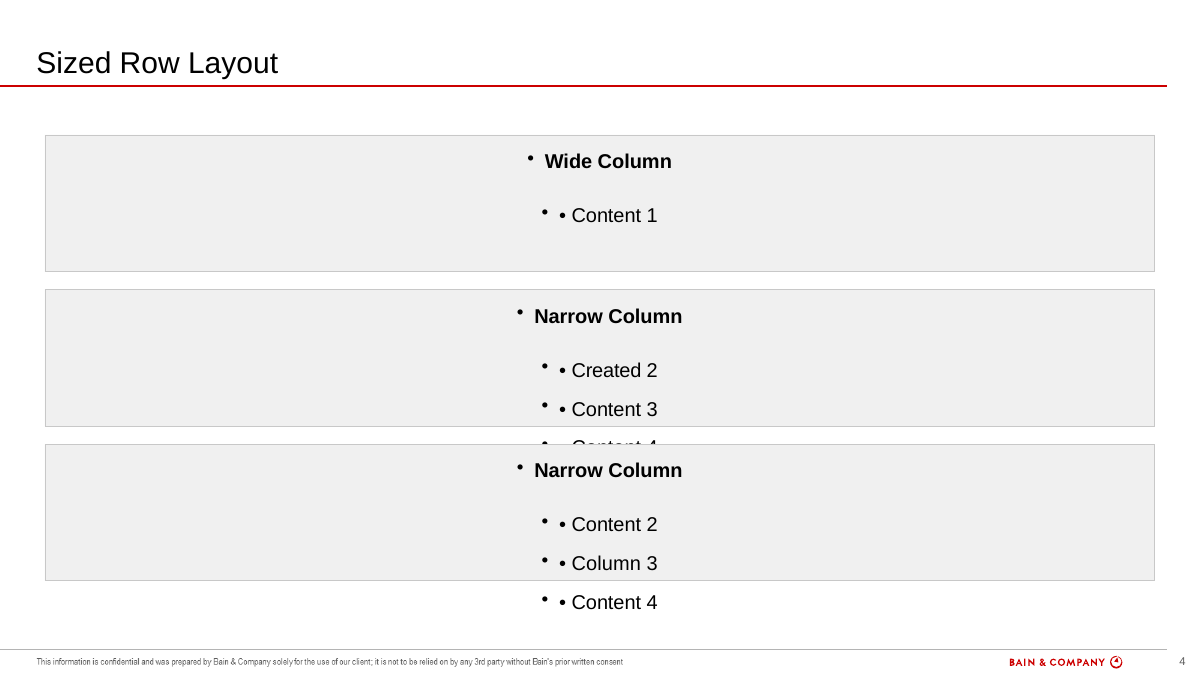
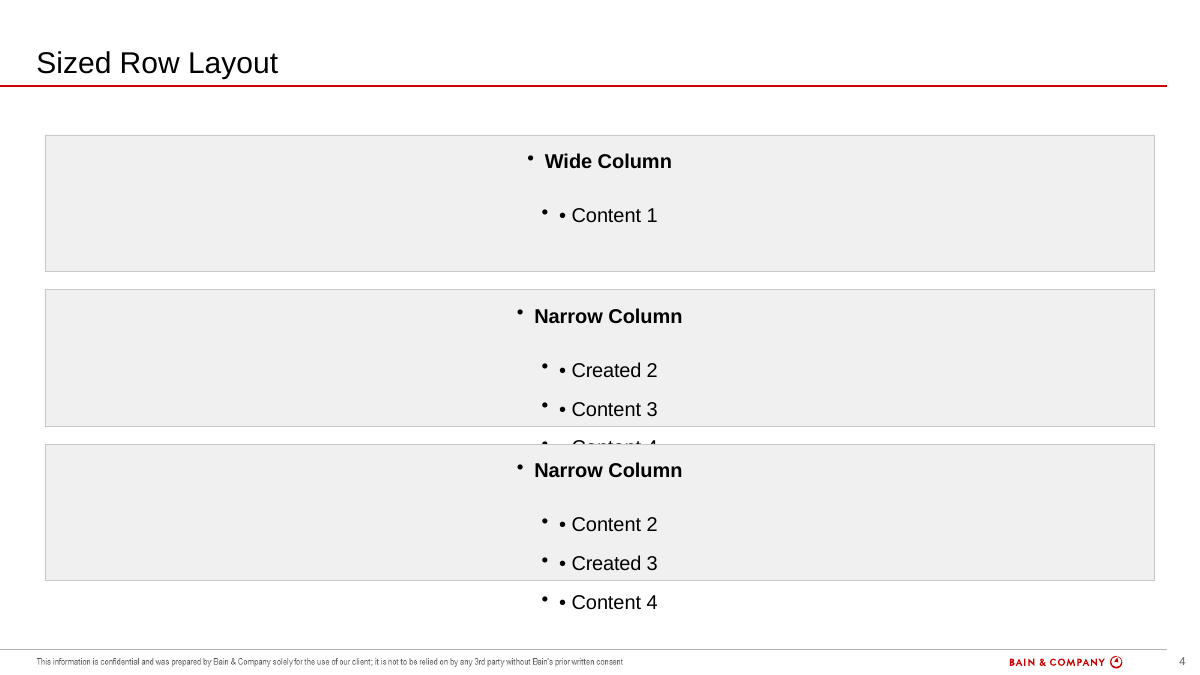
Column at (606, 564): Column -> Created
